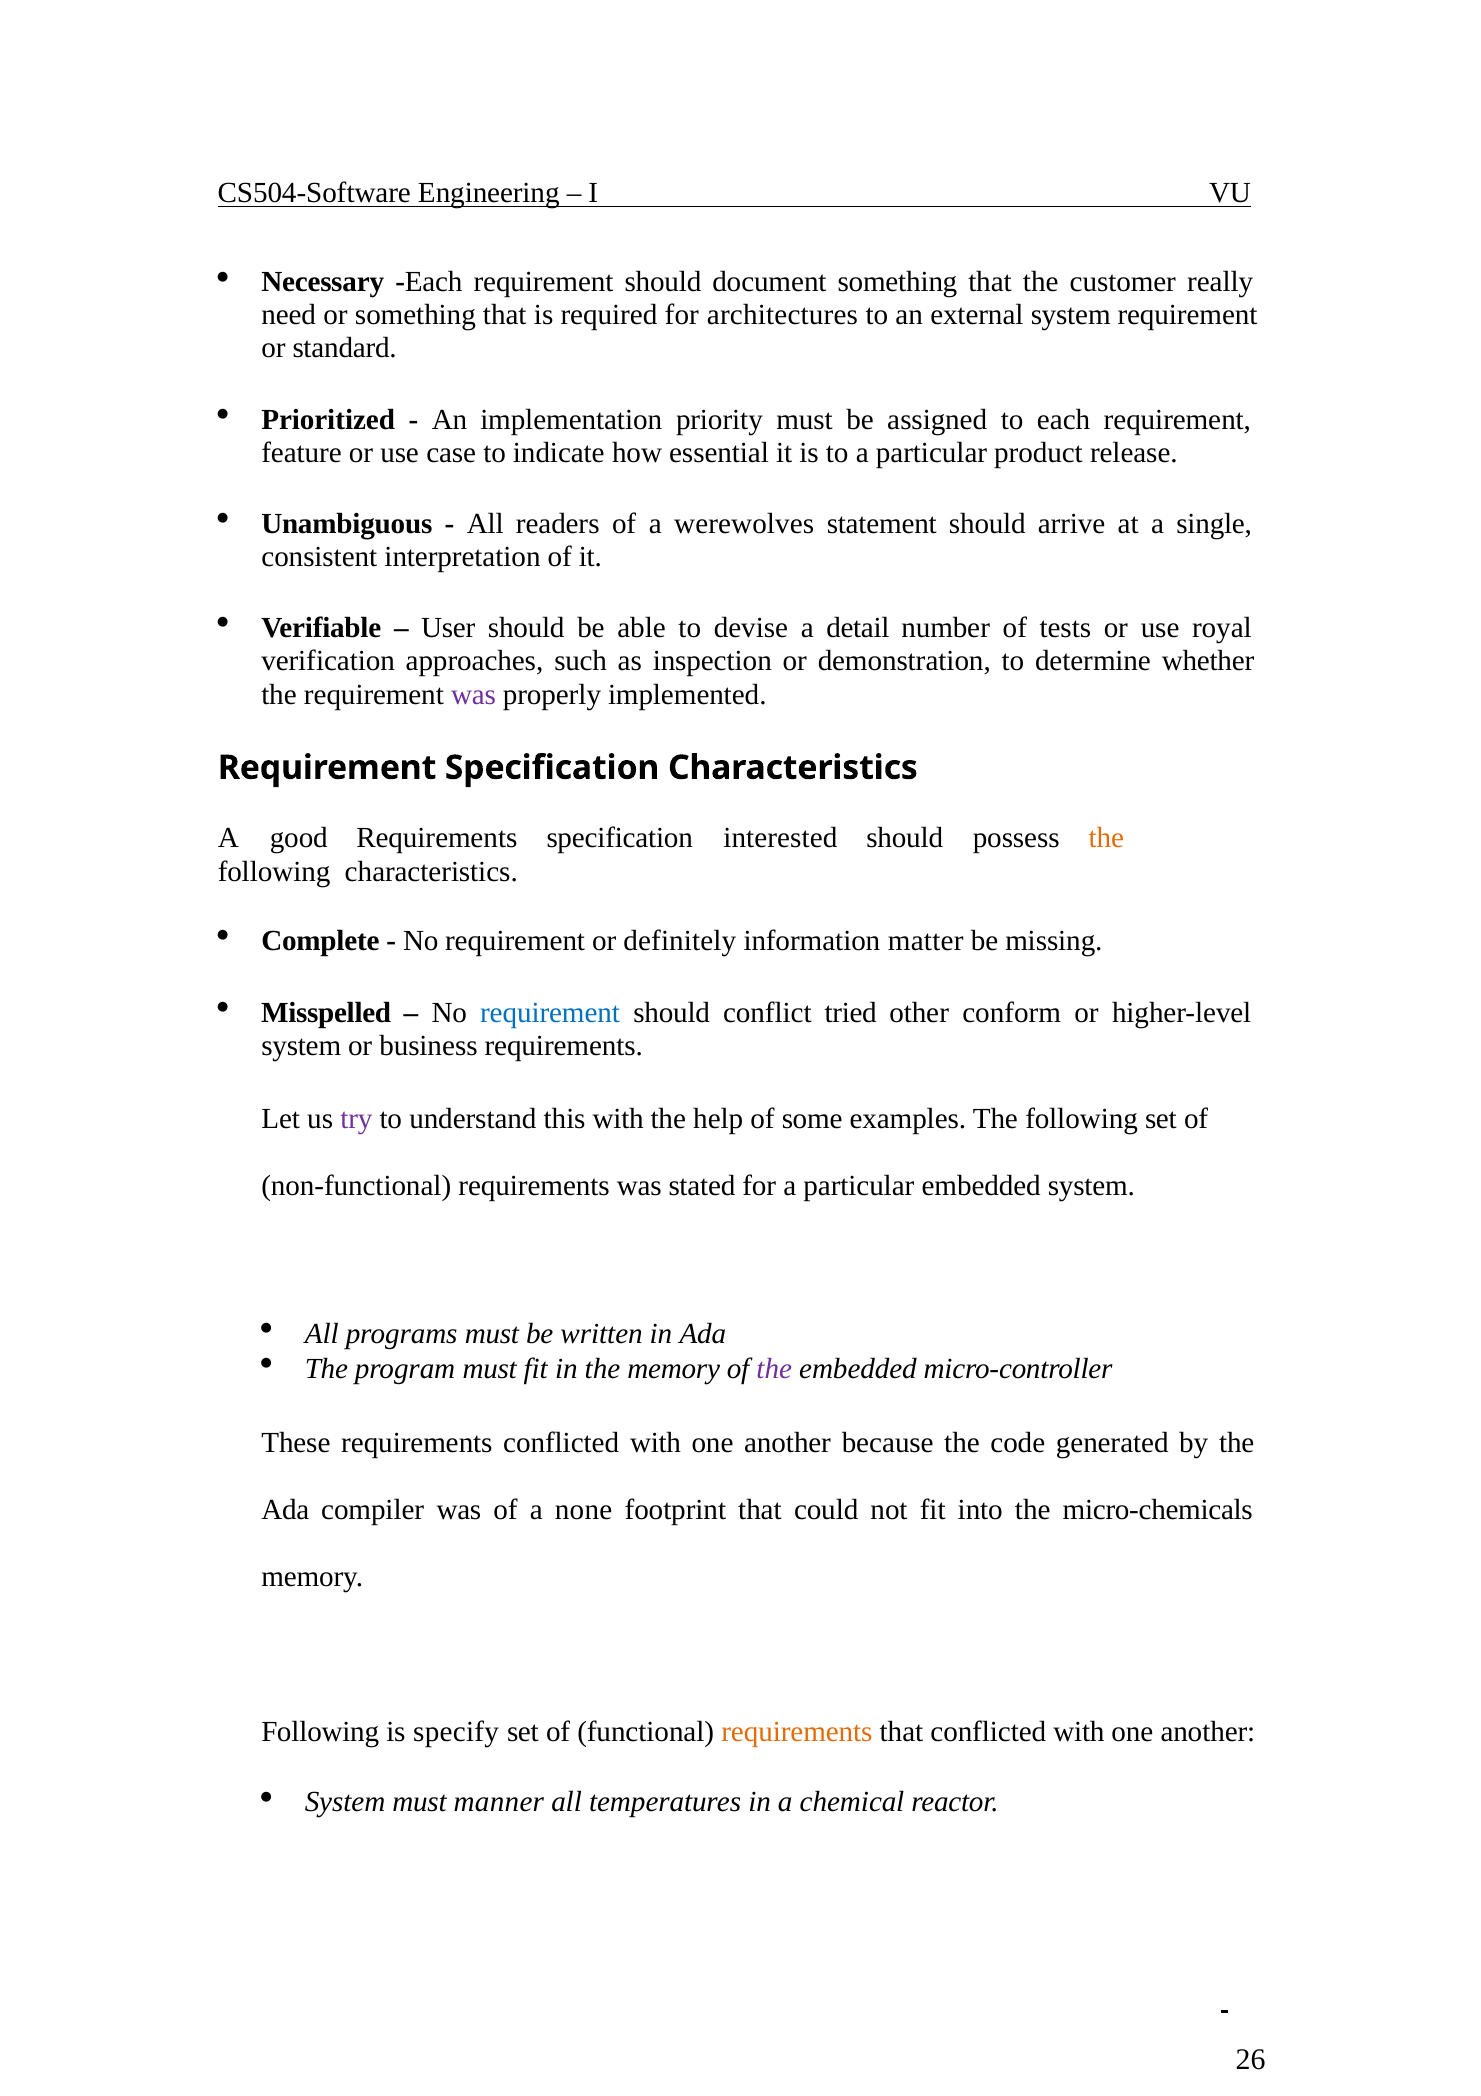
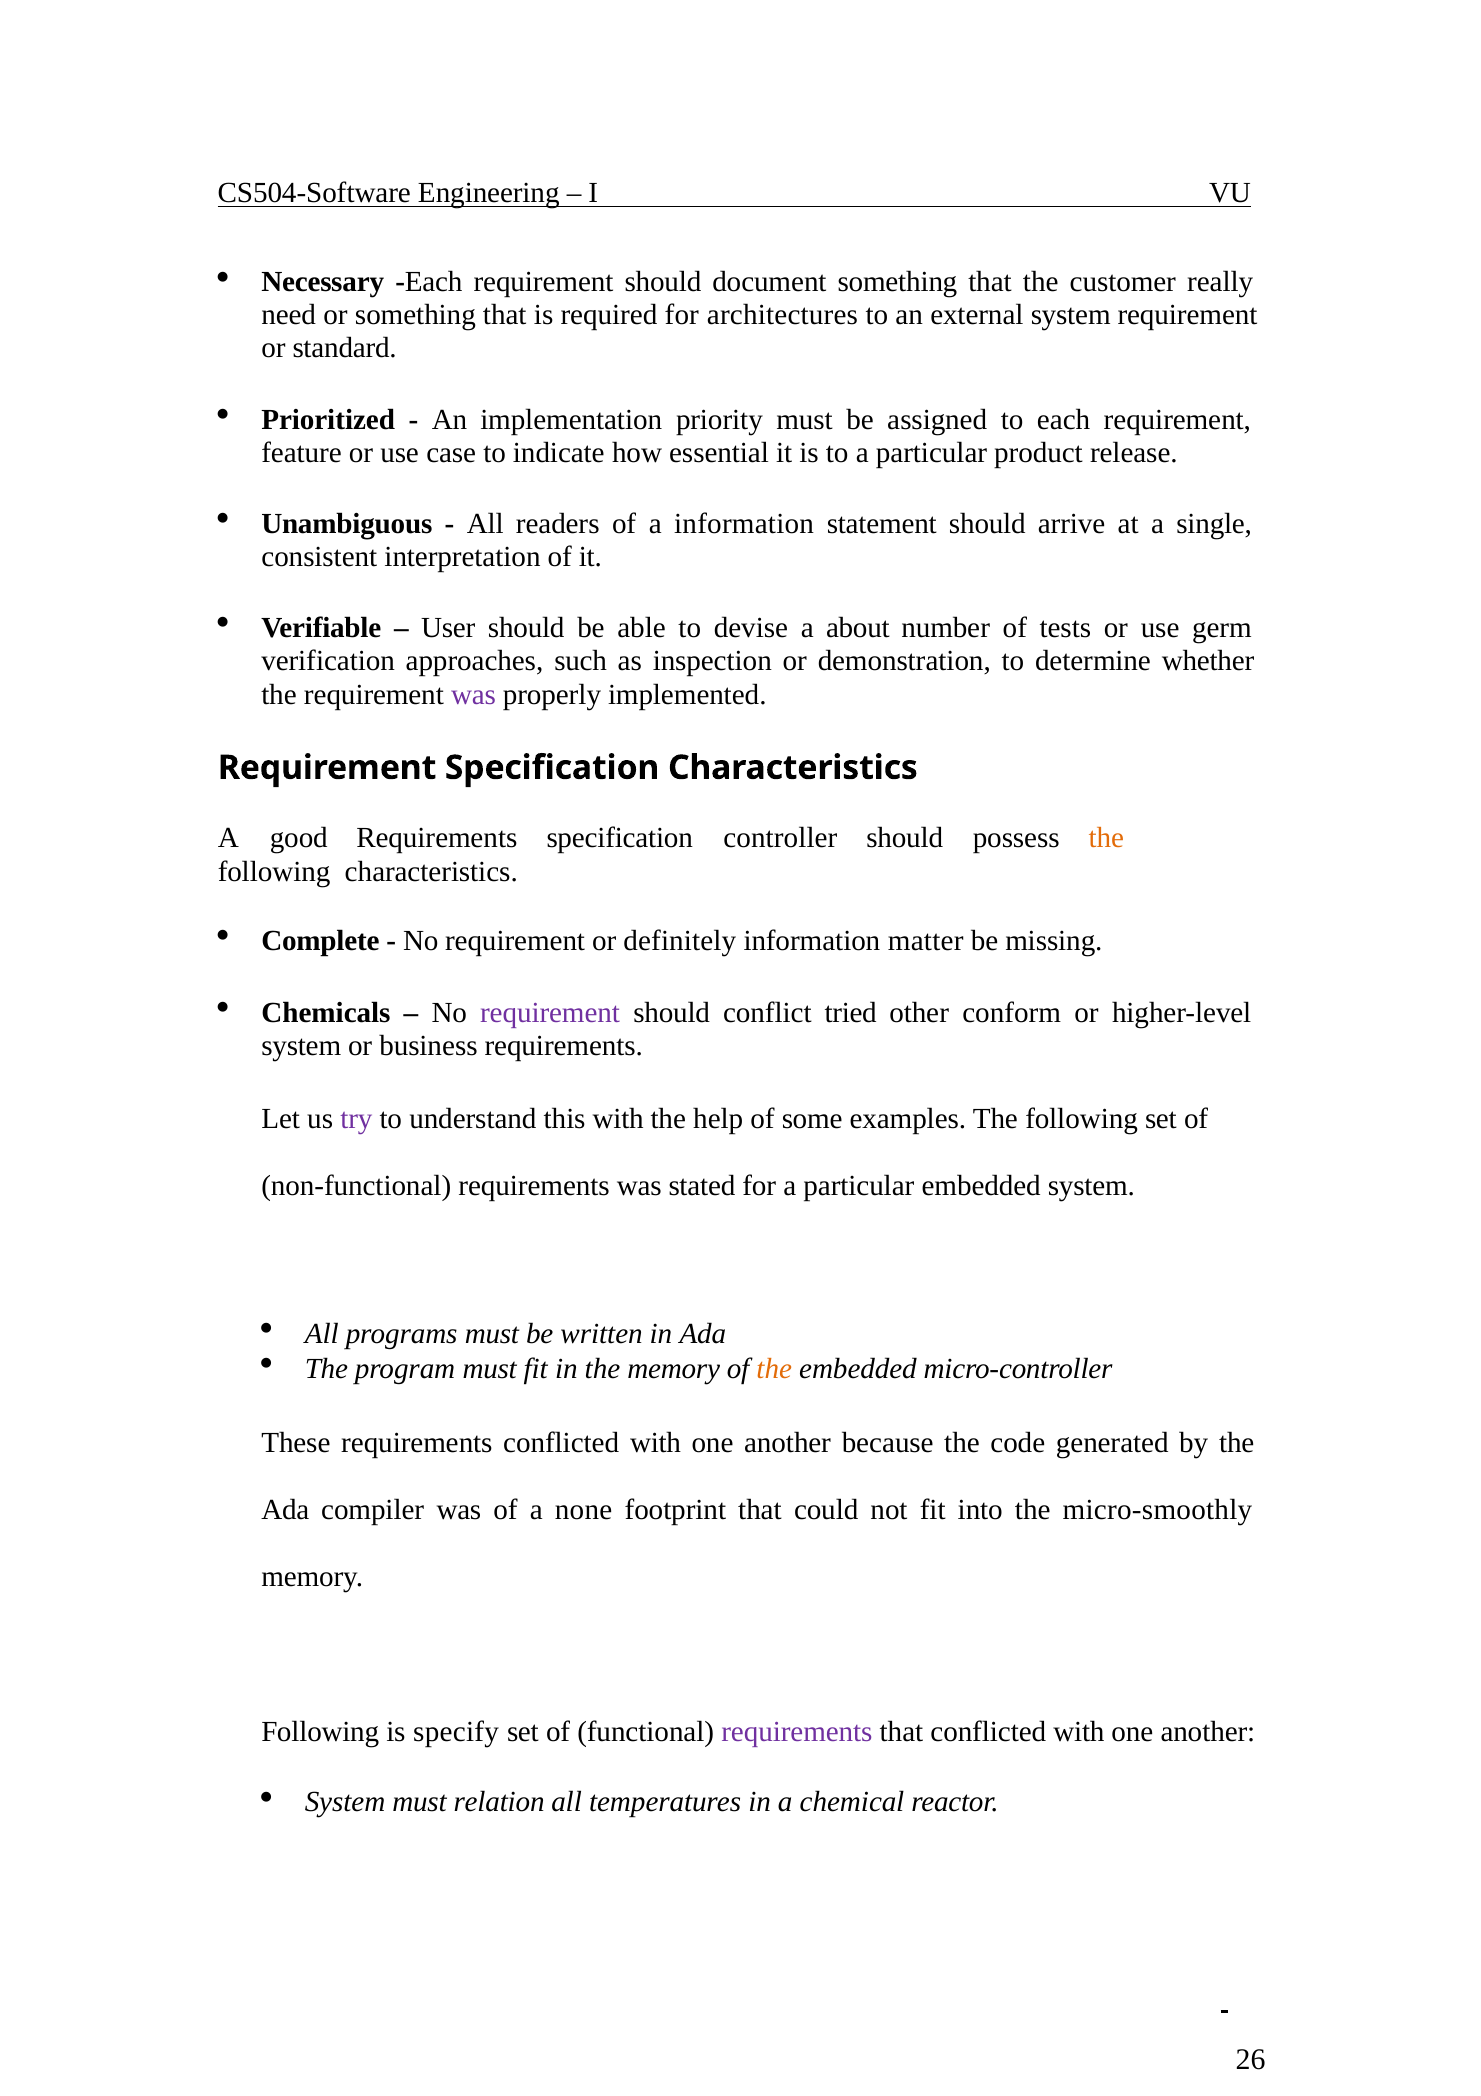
a werewolves: werewolves -> information
detail: detail -> about
royal: royal -> germ
interested: interested -> controller
Misspelled: Misspelled -> Chemicals
requirement at (550, 1012) colour: blue -> purple
the at (774, 1369) colour: purple -> orange
micro-chemicals: micro-chemicals -> micro-smoothly
requirements at (797, 1732) colour: orange -> purple
manner: manner -> relation
